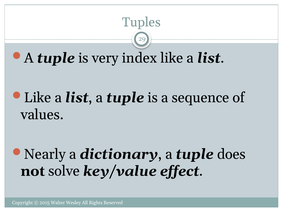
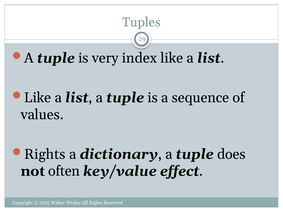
Nearly at (45, 154): Nearly -> Rights
solve: solve -> often
